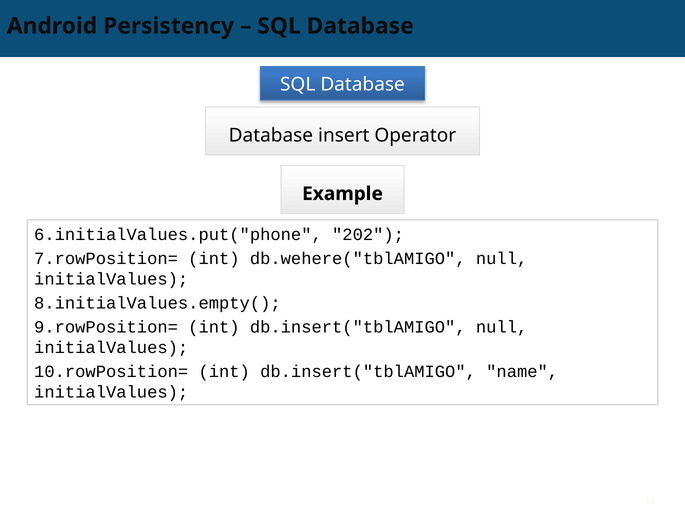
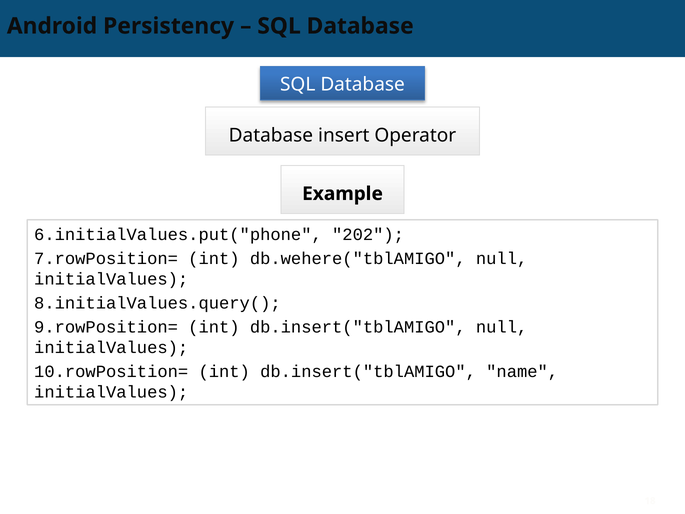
8.initialValues.empty(: 8.initialValues.empty( -> 8.initialValues.query(
